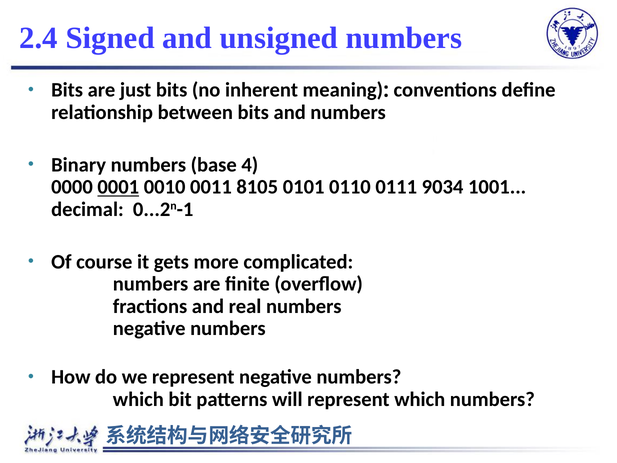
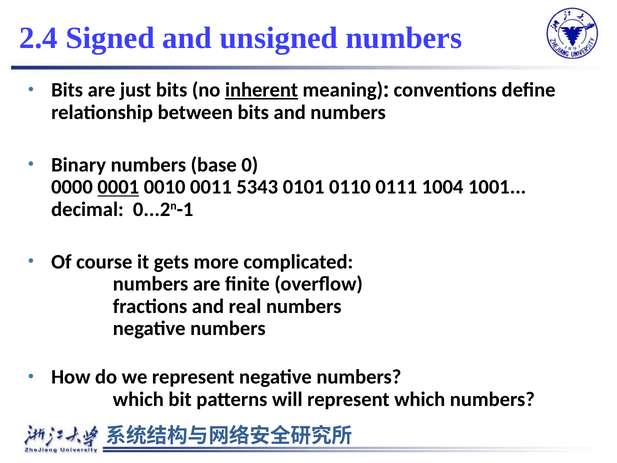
inherent underline: none -> present
4: 4 -> 0
8105: 8105 -> 5343
9034: 9034 -> 1004
